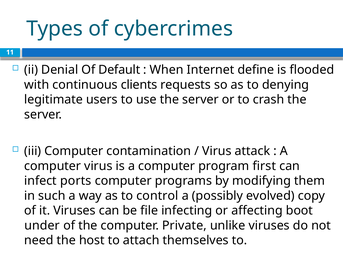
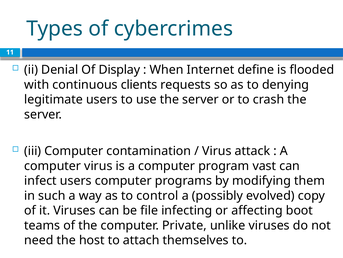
Default: Default -> Display
first: first -> vast
infect ports: ports -> users
under: under -> teams
